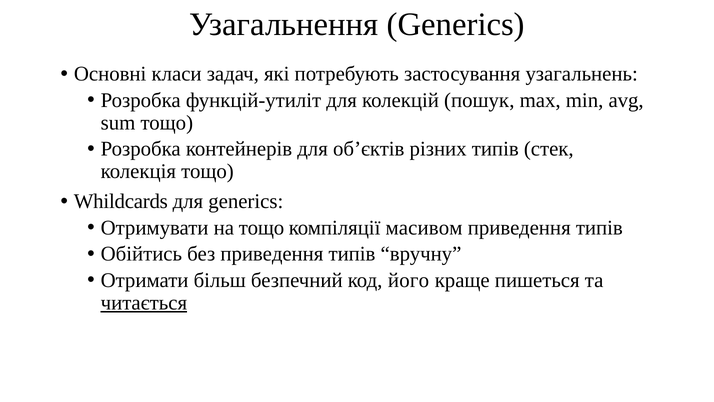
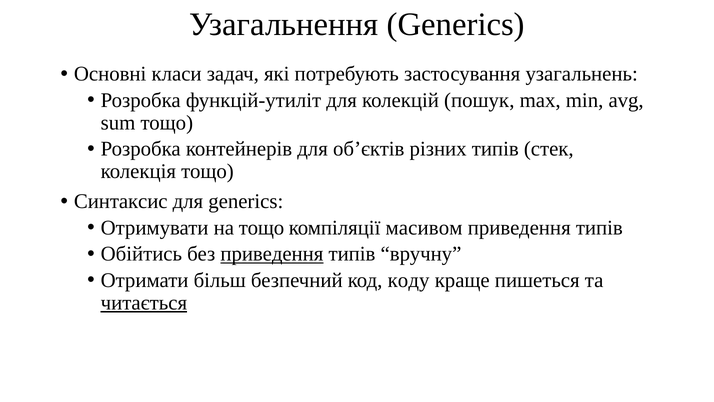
Whildcards: Whildcards -> Синтаксис
приведення at (272, 254) underline: none -> present
його: його -> коду
